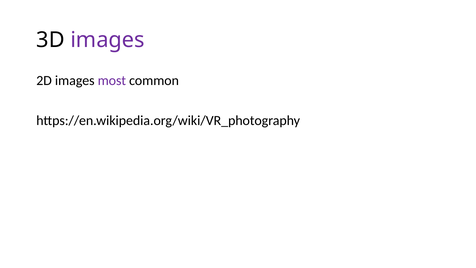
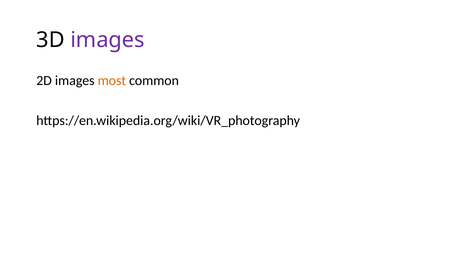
most colour: purple -> orange
